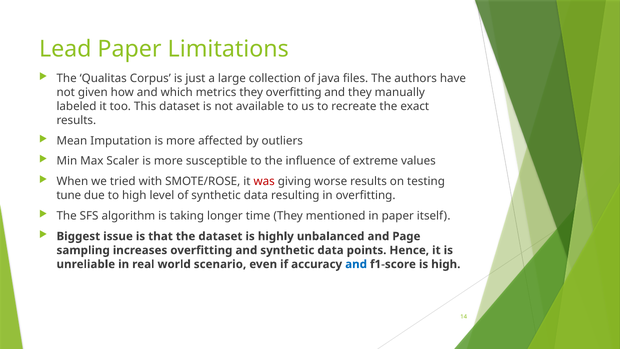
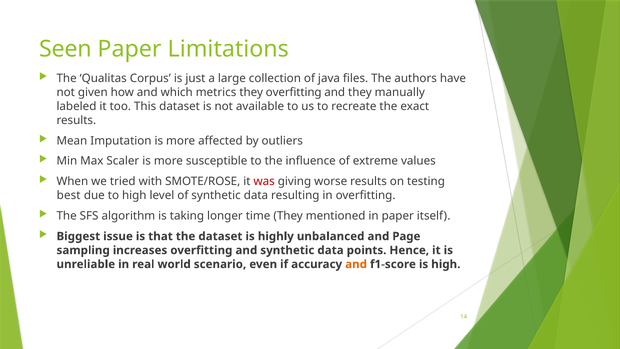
Lead: Lead -> Seen
tune: tune -> best
and at (356, 264) colour: blue -> orange
